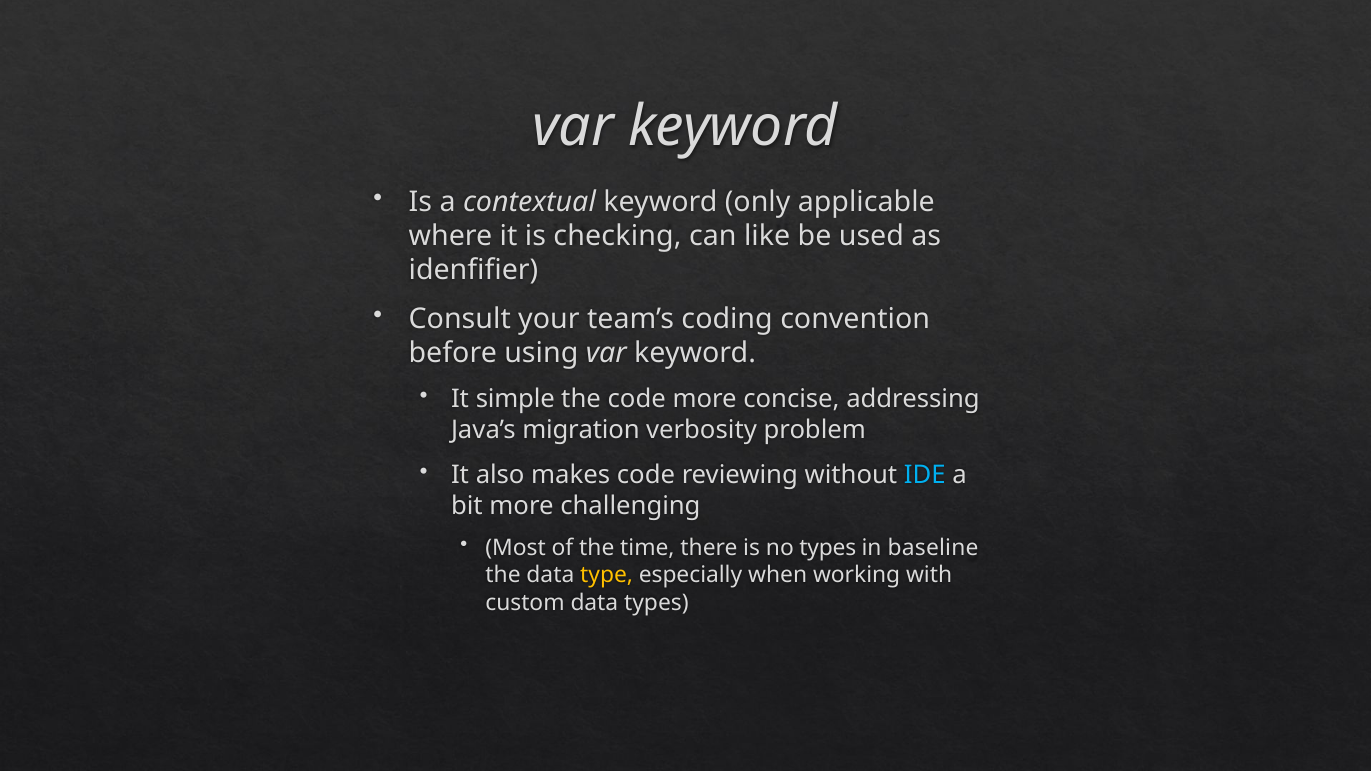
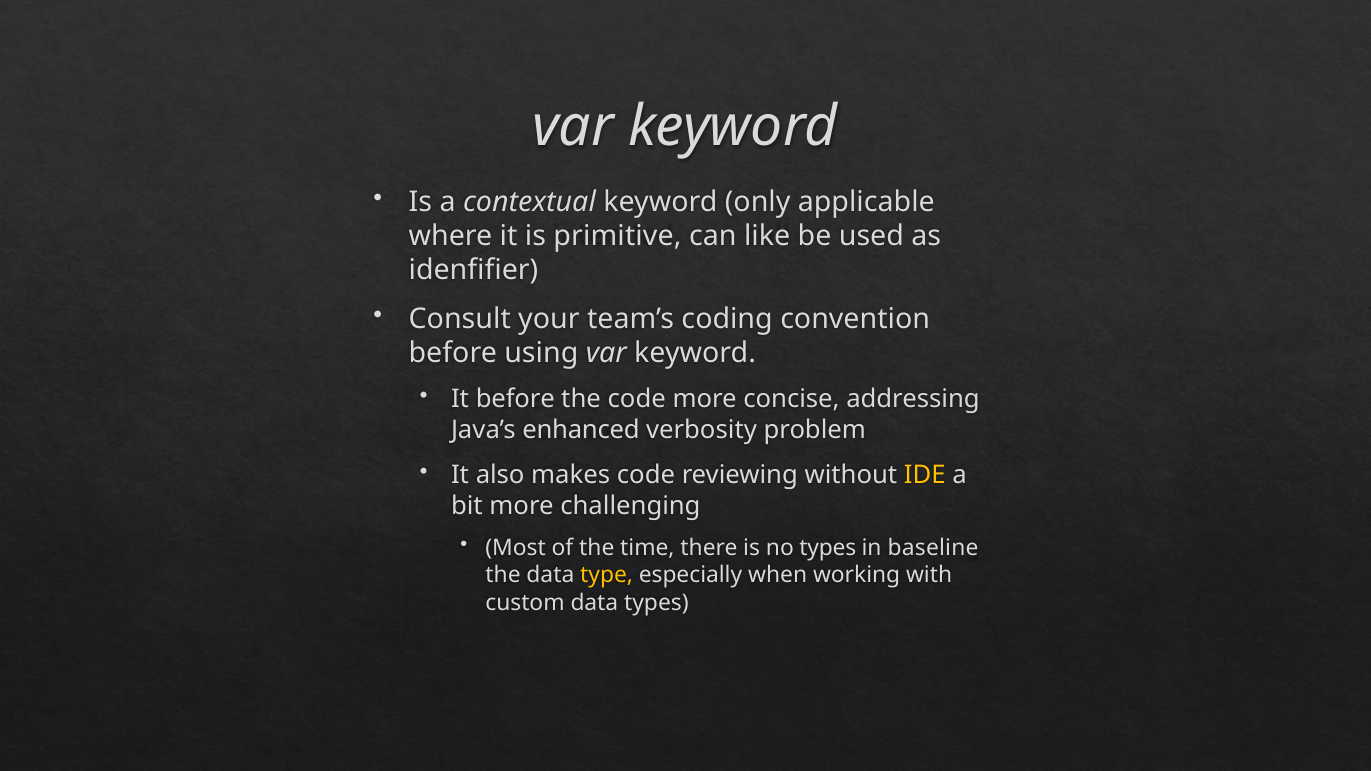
checking: checking -> primitive
It simple: simple -> before
migration: migration -> enhanced
IDE colour: light blue -> yellow
